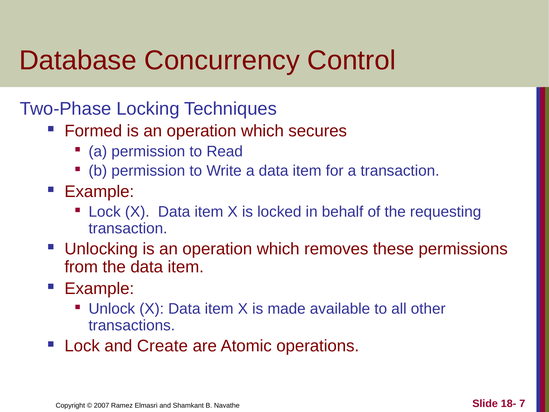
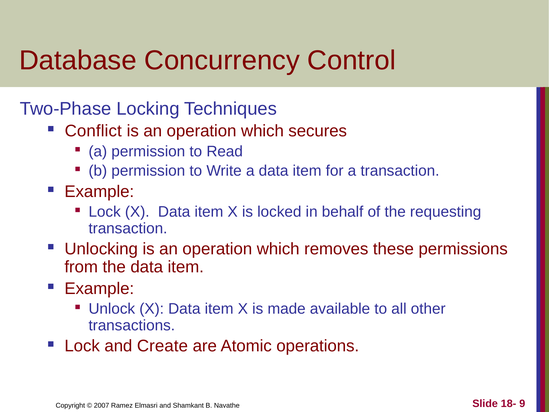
Formed: Formed -> Conflict
7: 7 -> 9
